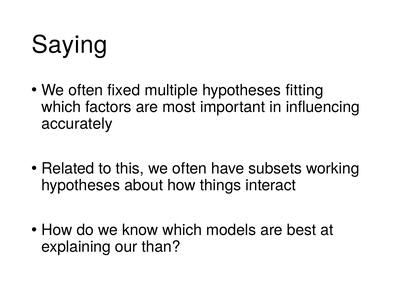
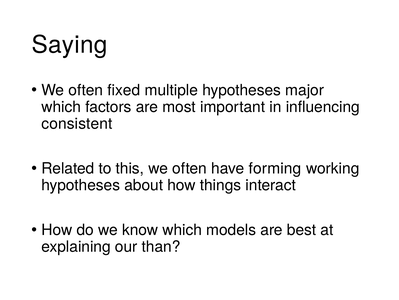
fitting: fitting -> major
accurately: accurately -> consistent
subsets: subsets -> forming
